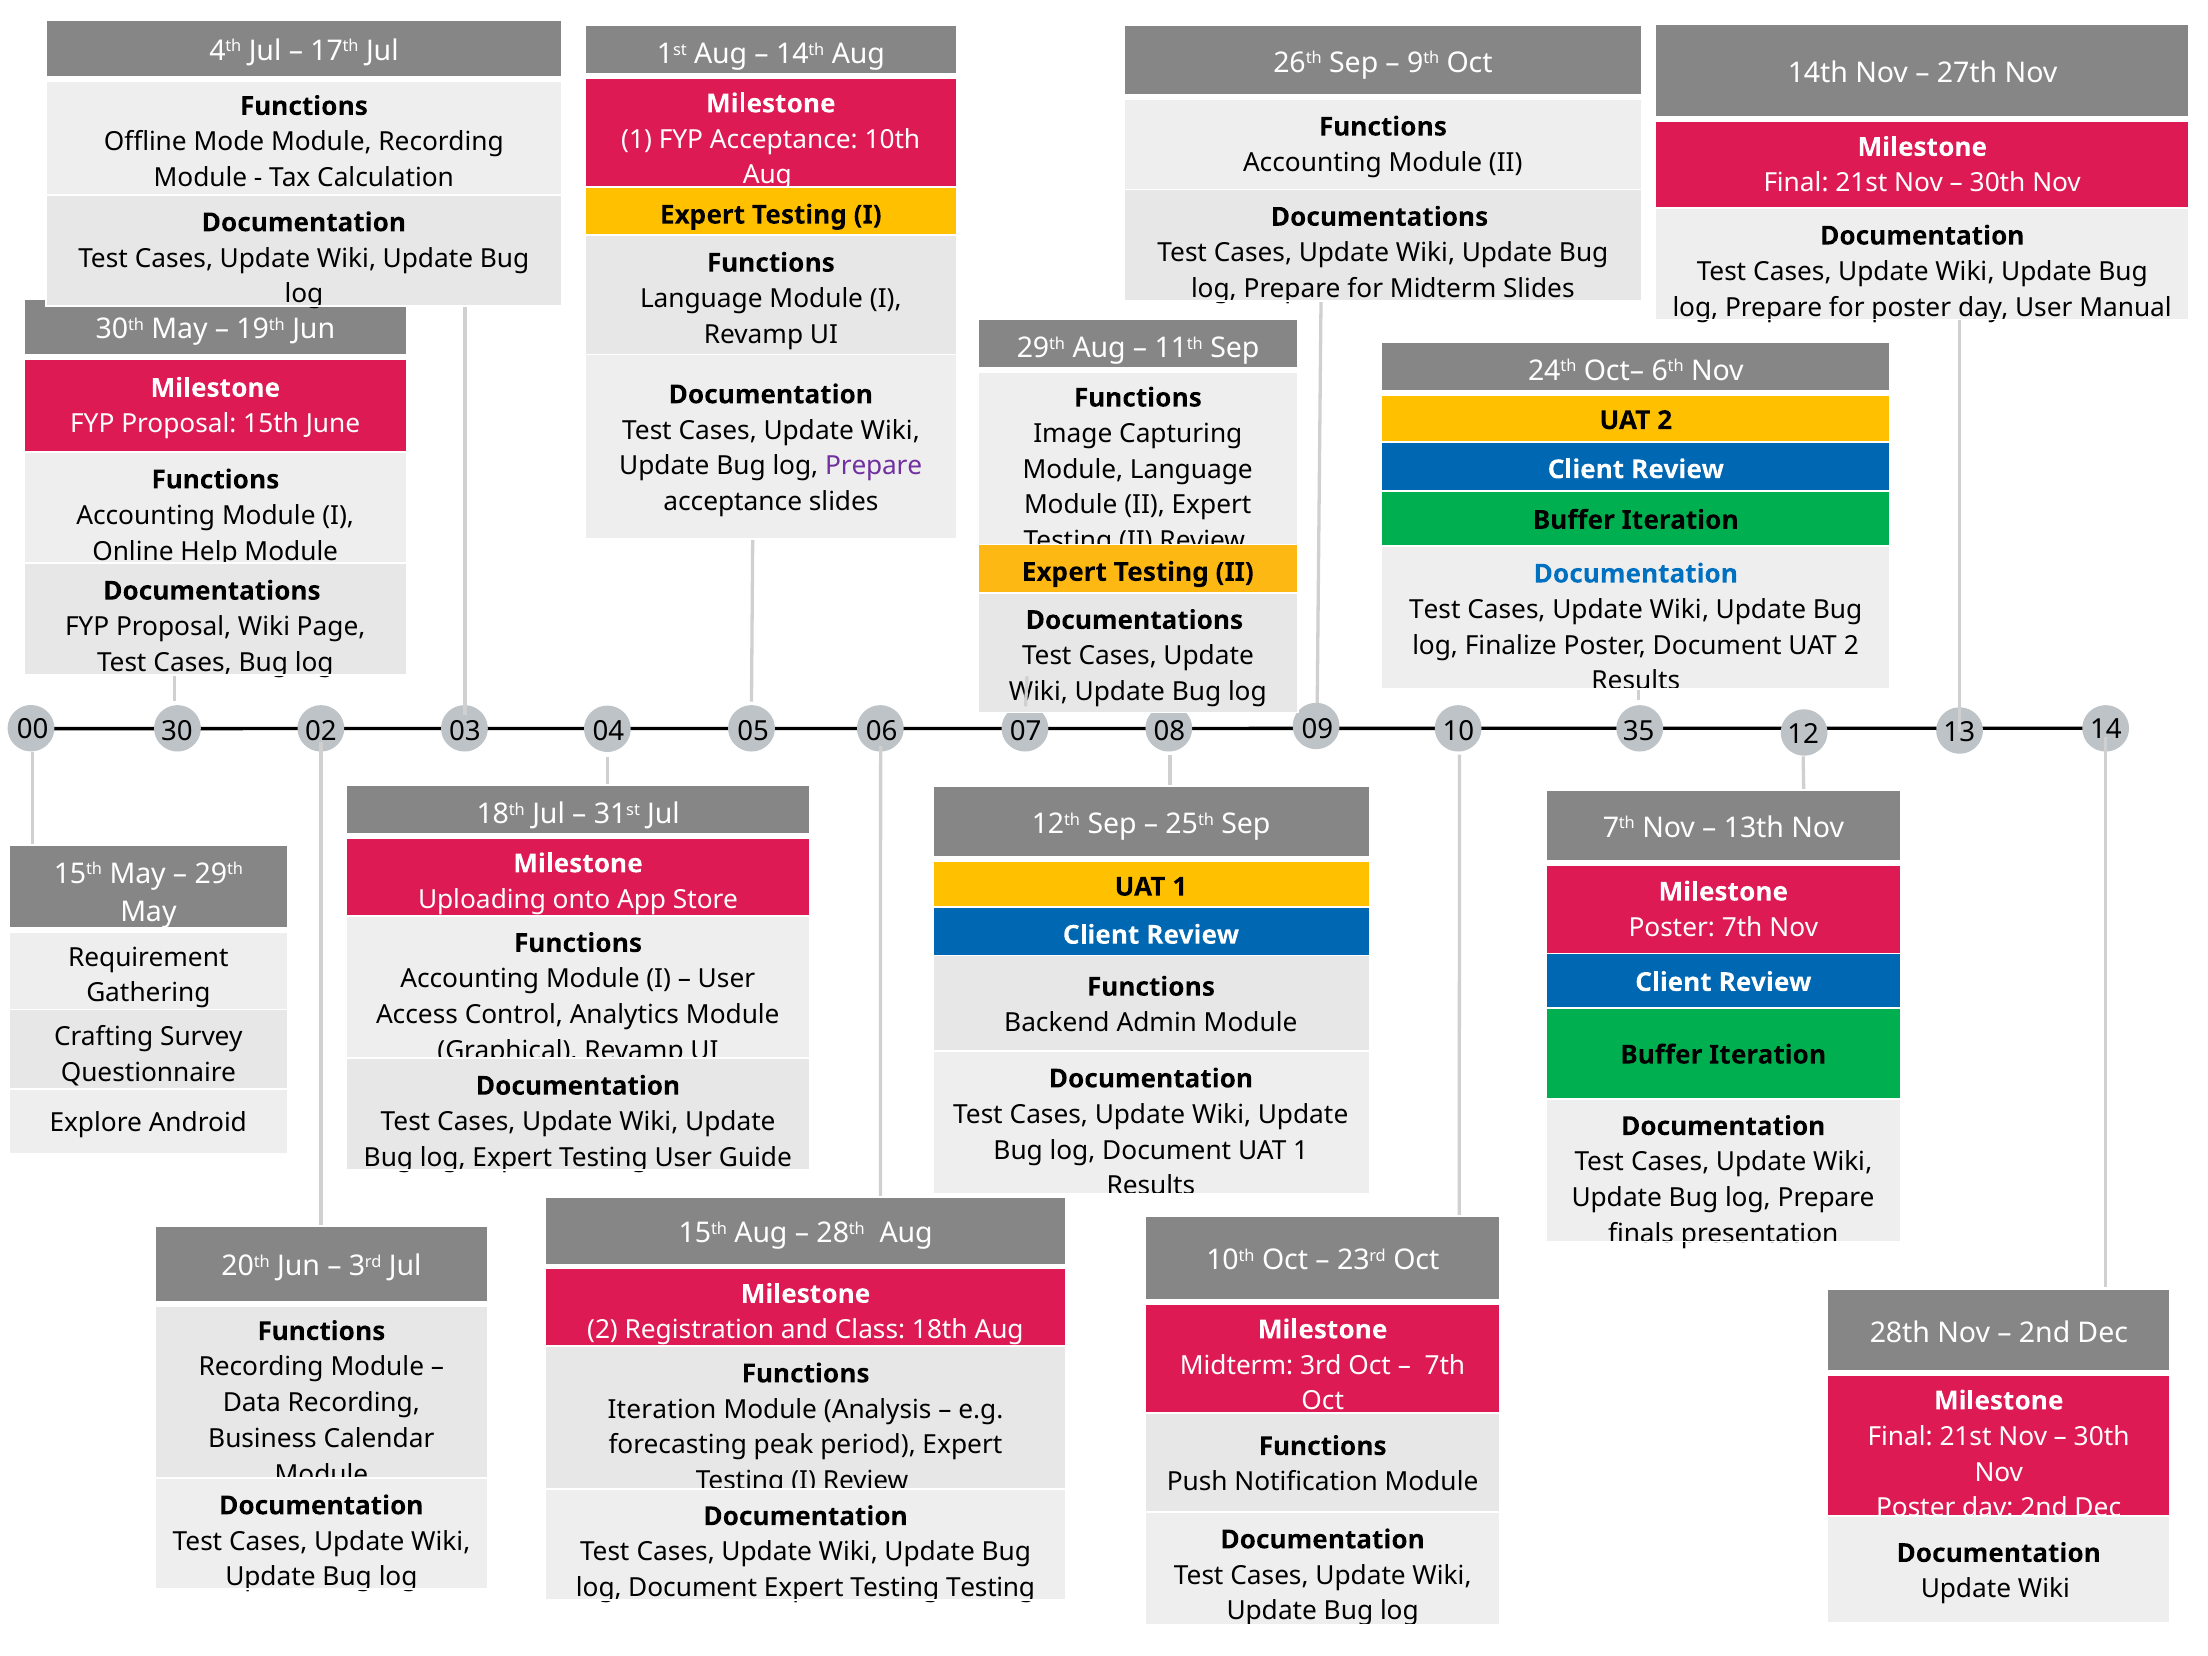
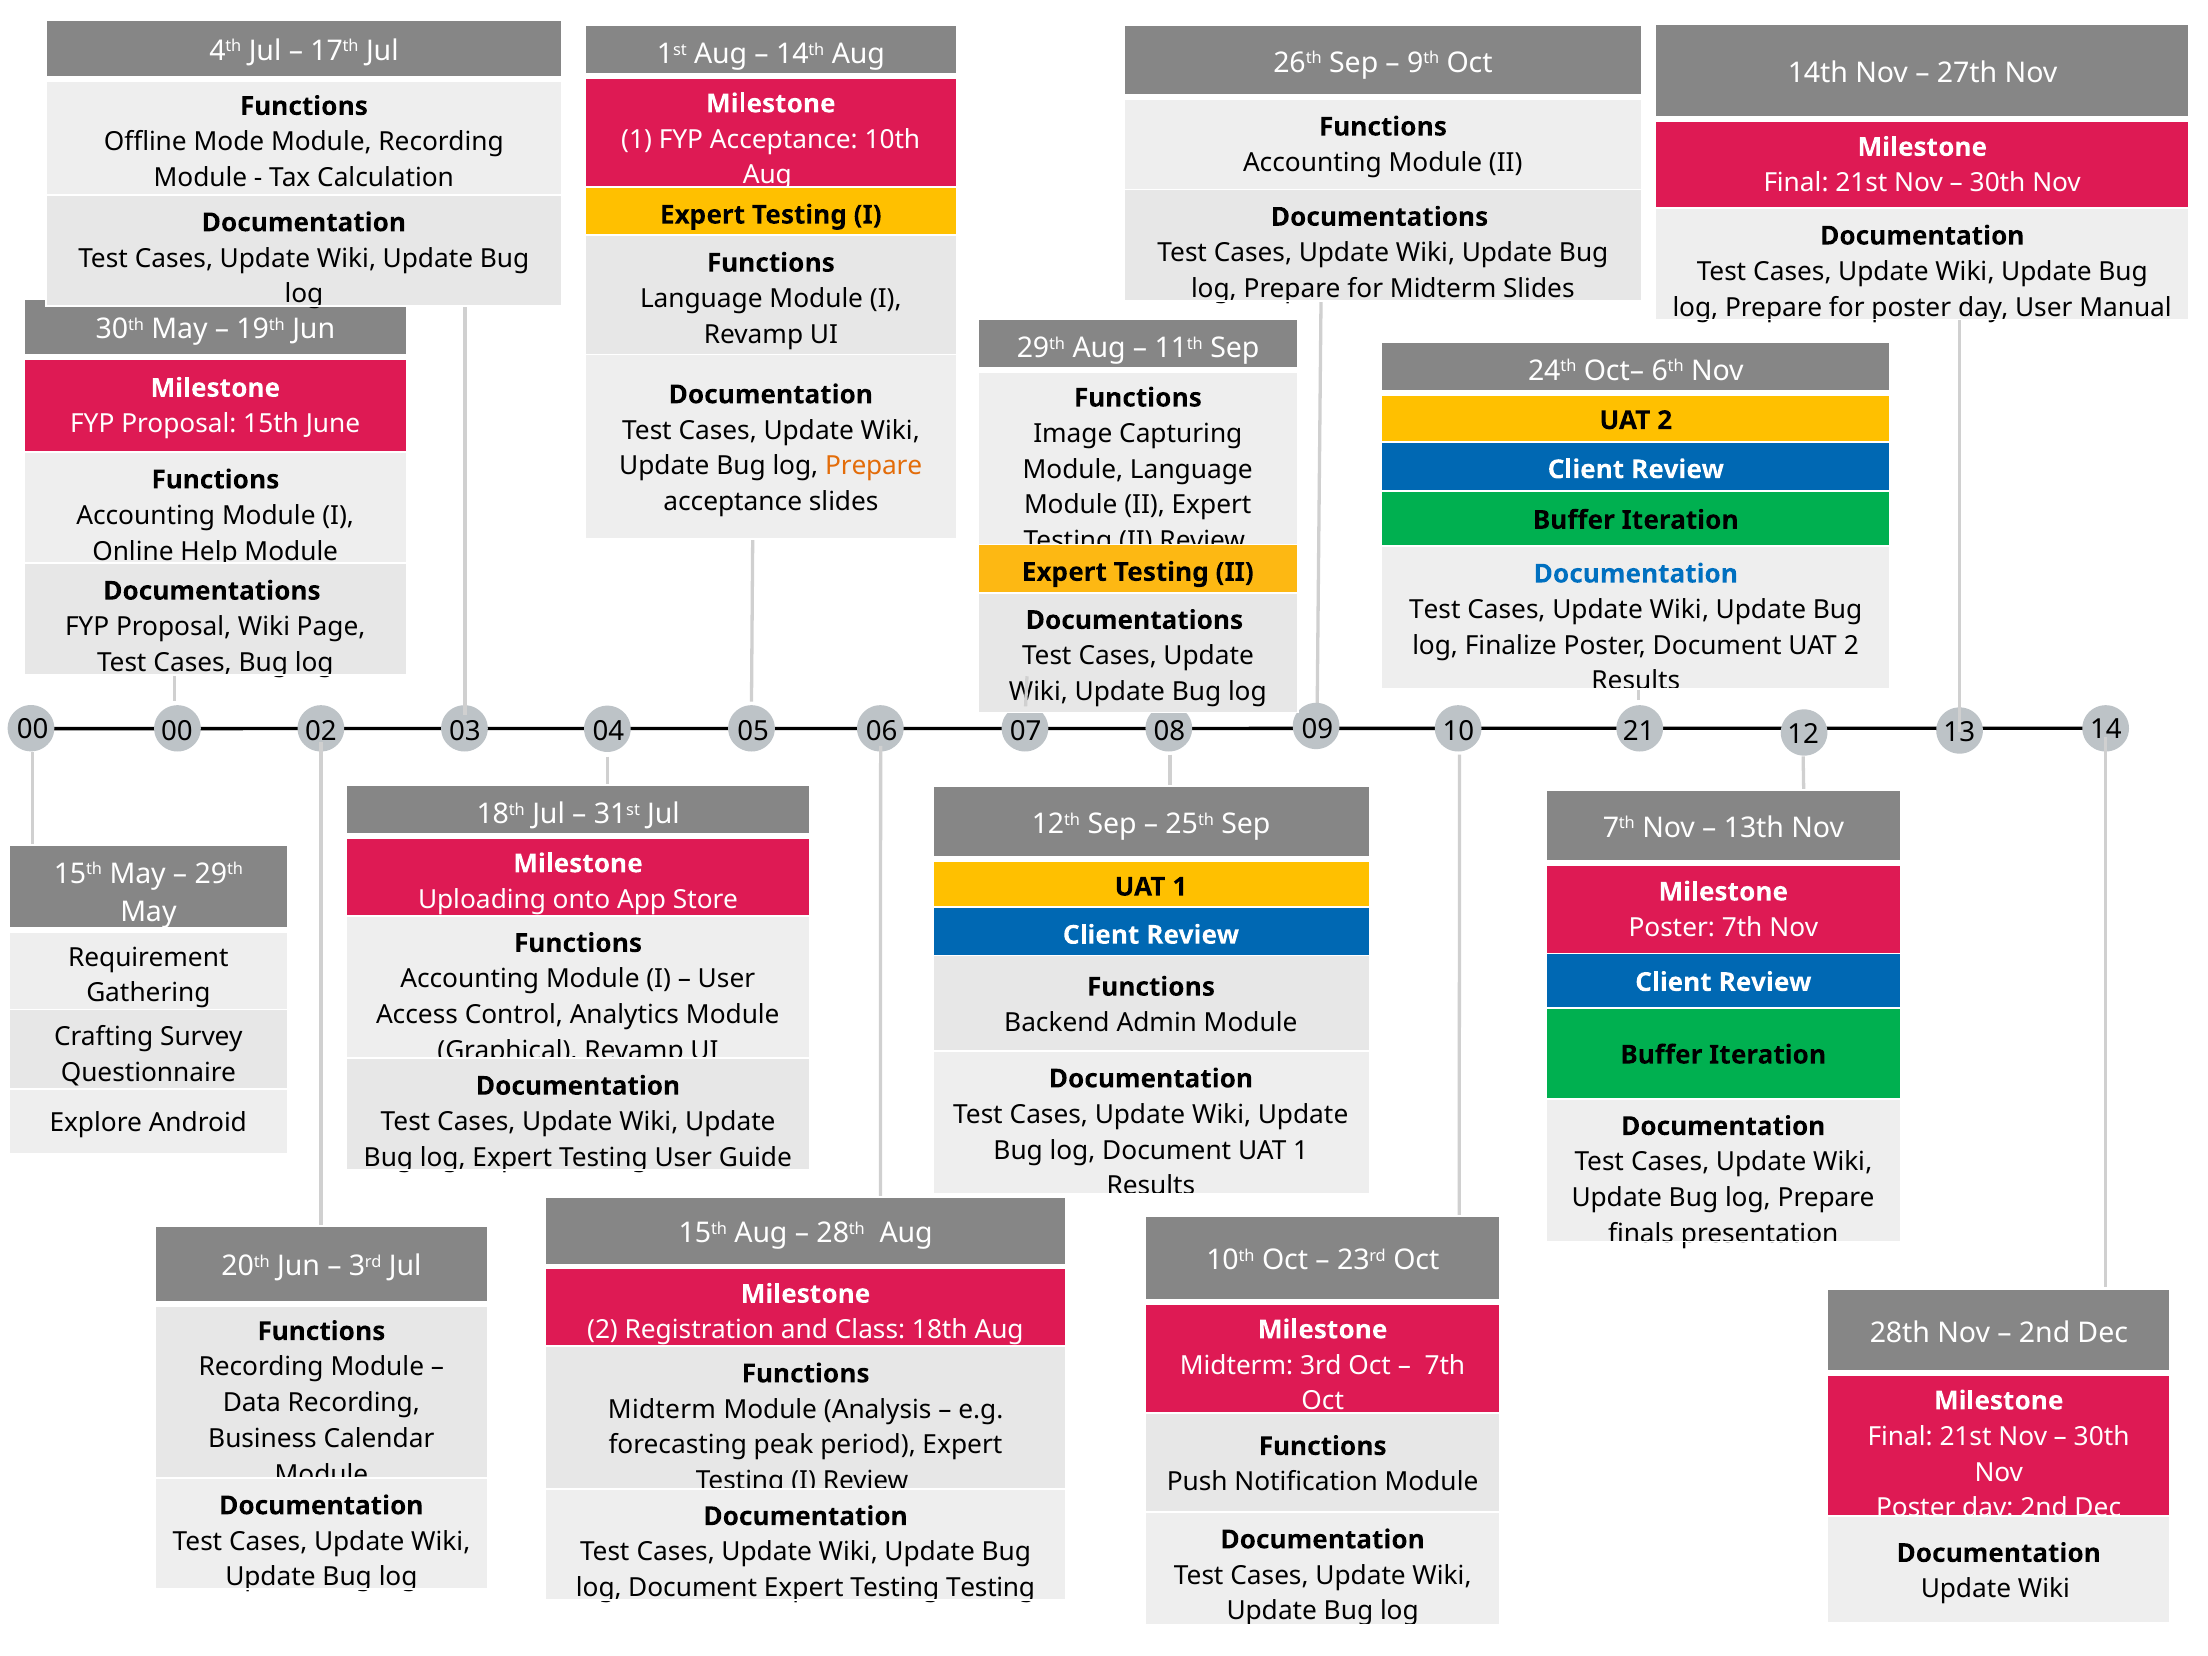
Prepare at (874, 466) colour: purple -> orange
00 30: 30 -> 00
35: 35 -> 21
Iteration at (662, 1410): Iteration -> Midterm
